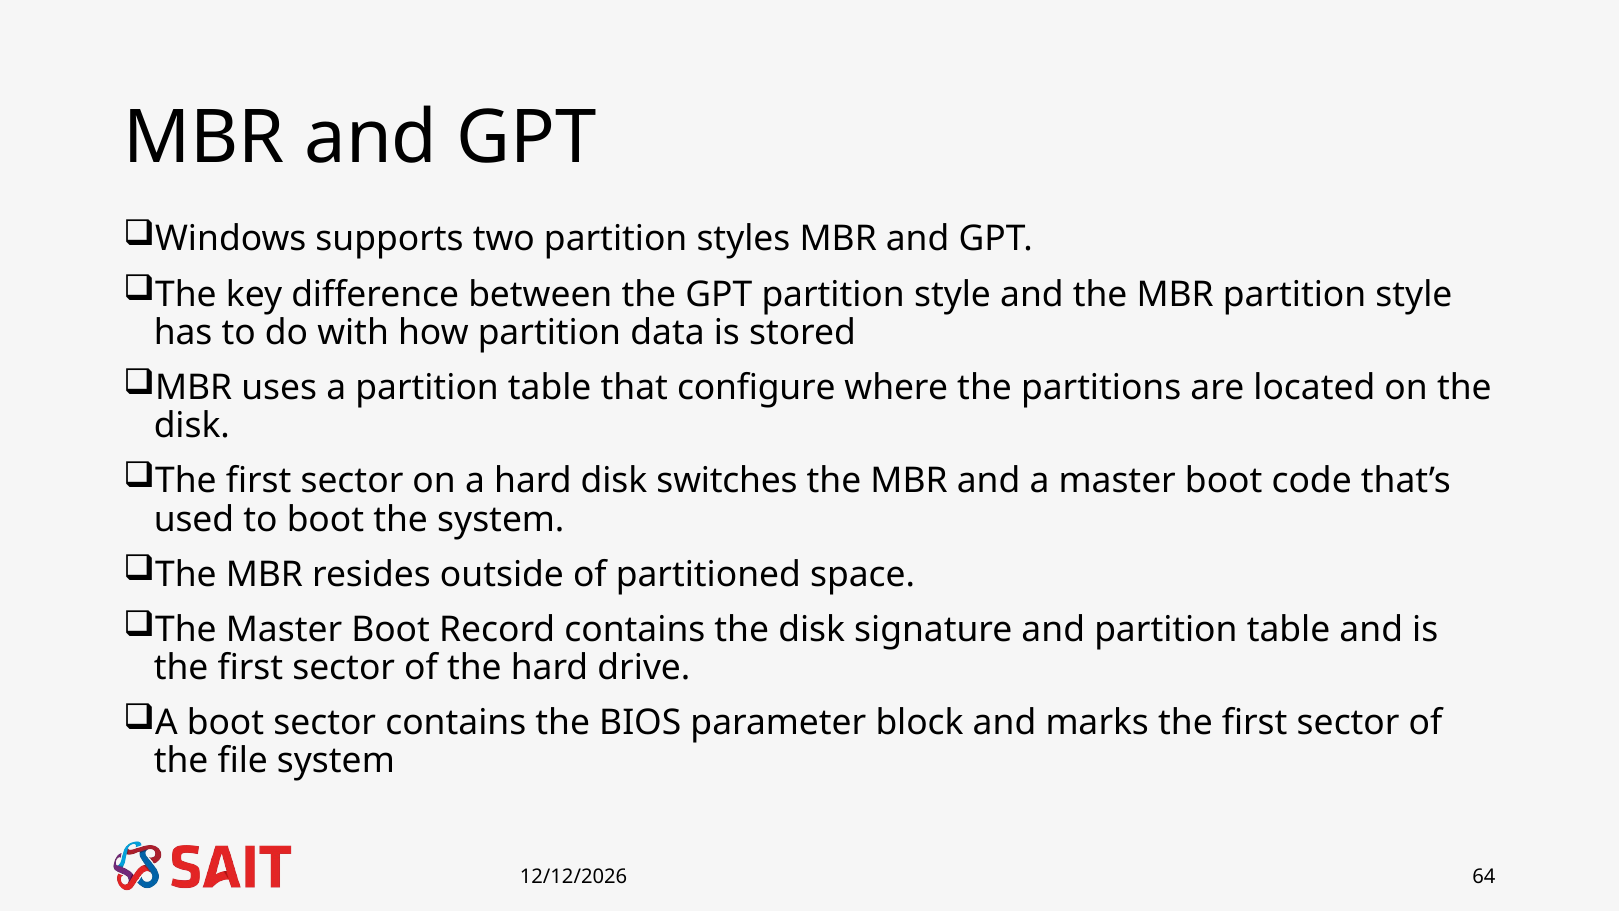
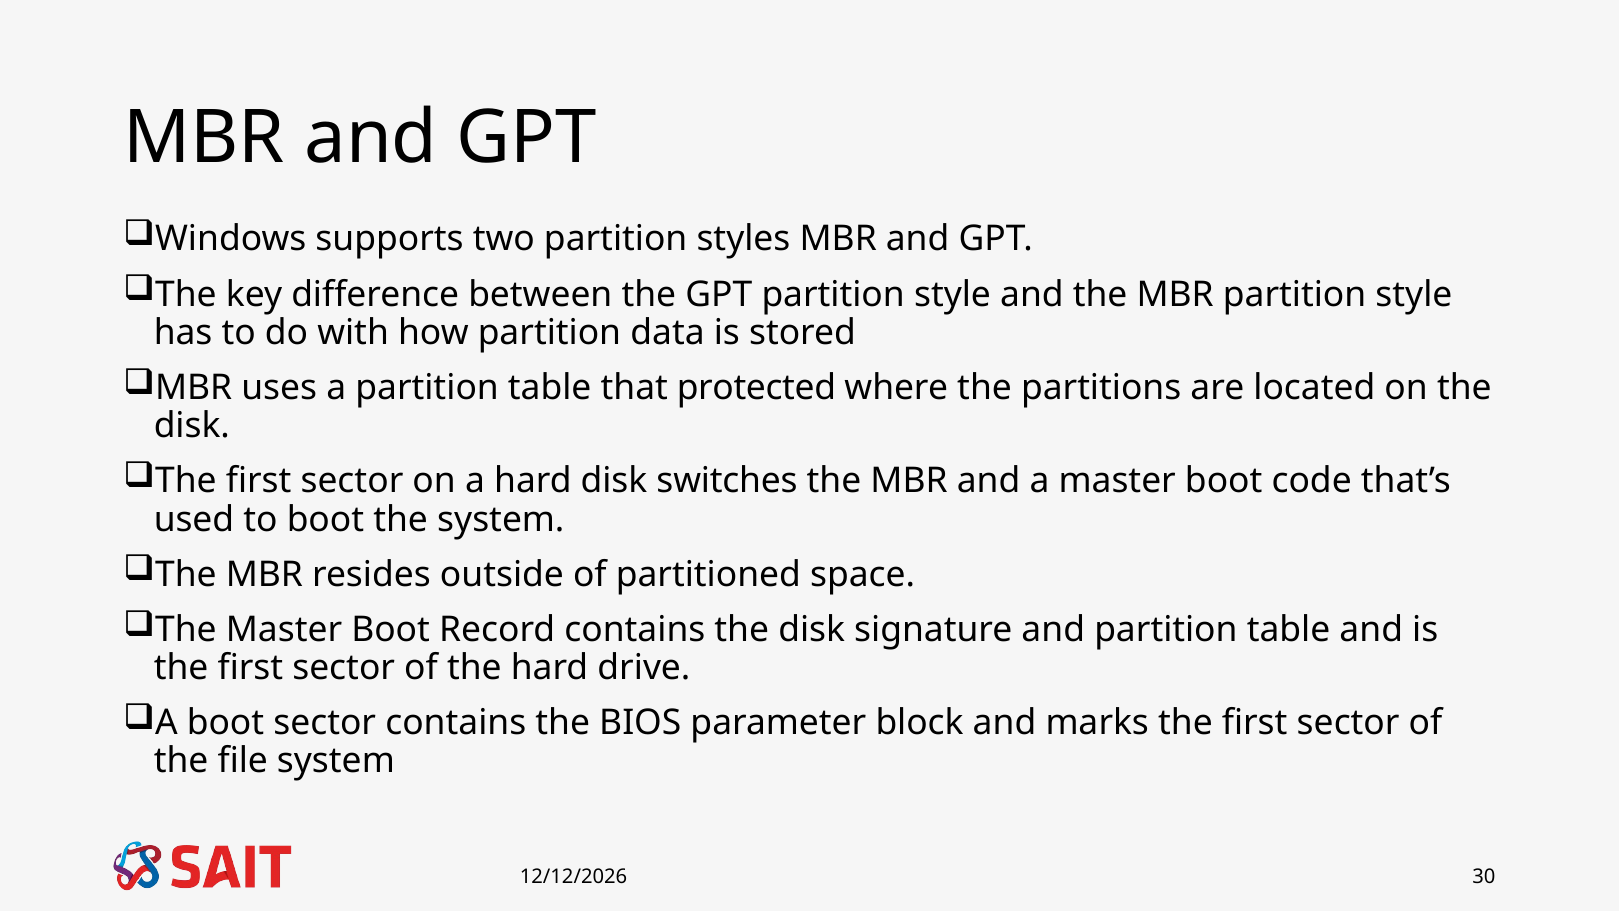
configure: configure -> protected
64: 64 -> 30
